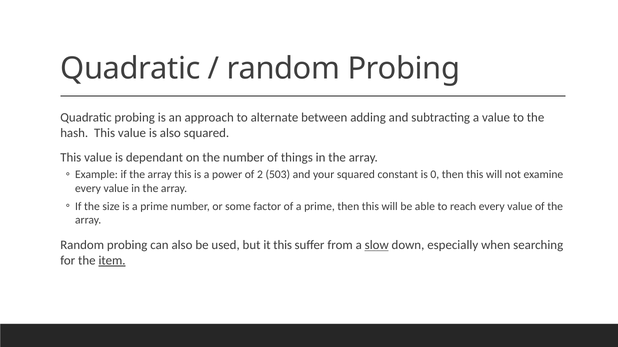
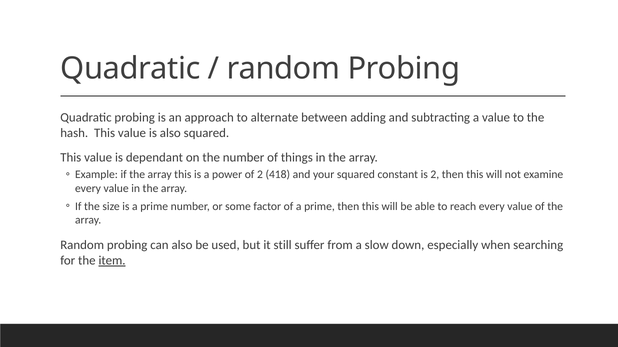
503: 503 -> 418
is 0: 0 -> 2
it this: this -> still
slow underline: present -> none
